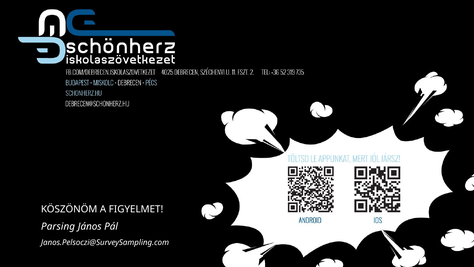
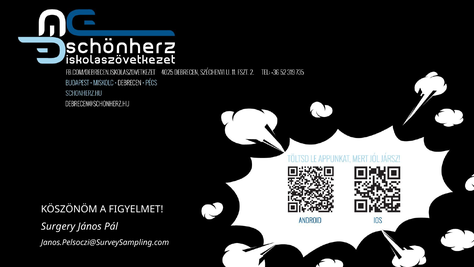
Parsing: Parsing -> Surgery
